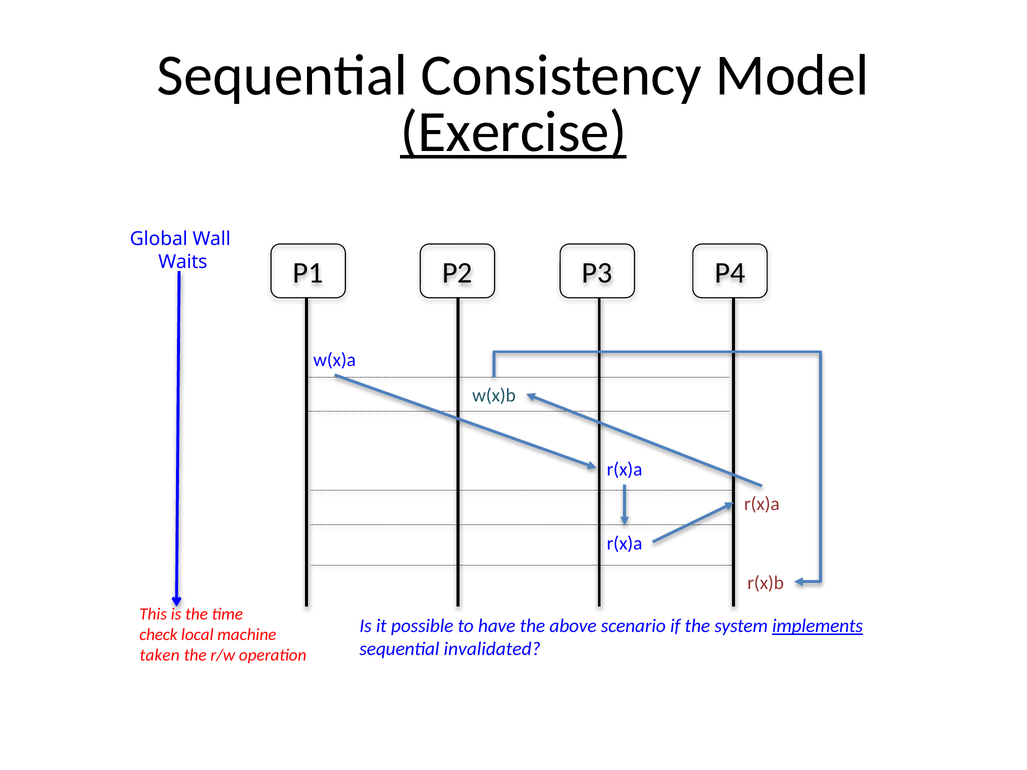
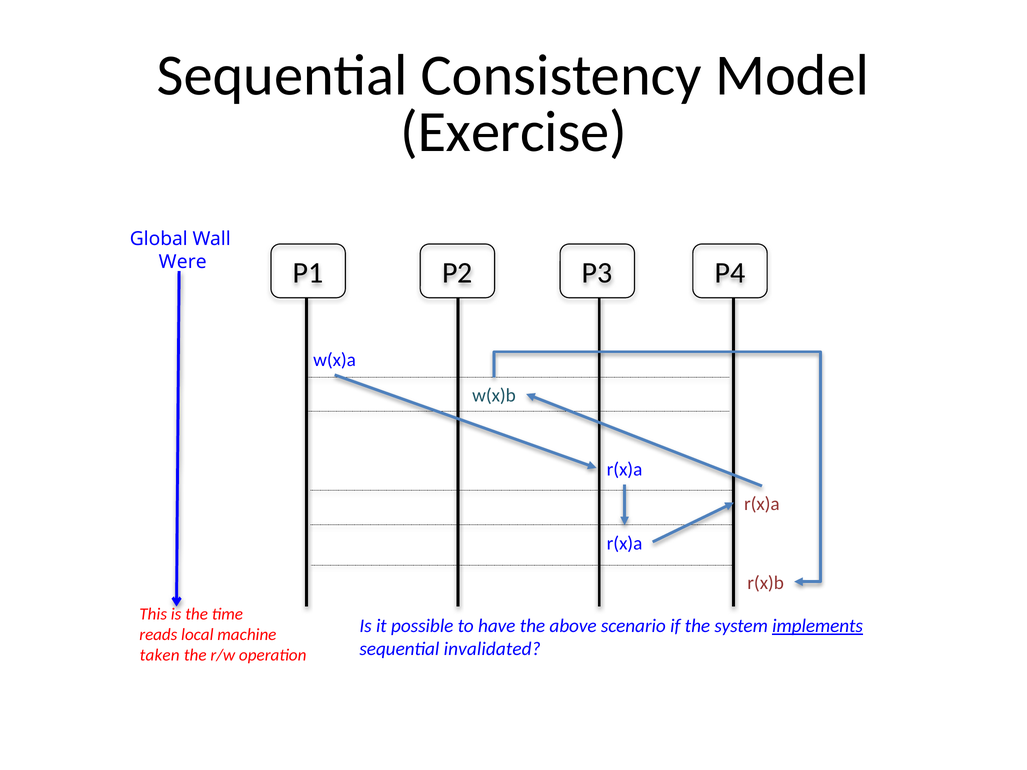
Exercise underline: present -> none
Waits: Waits -> Were
check: check -> reads
